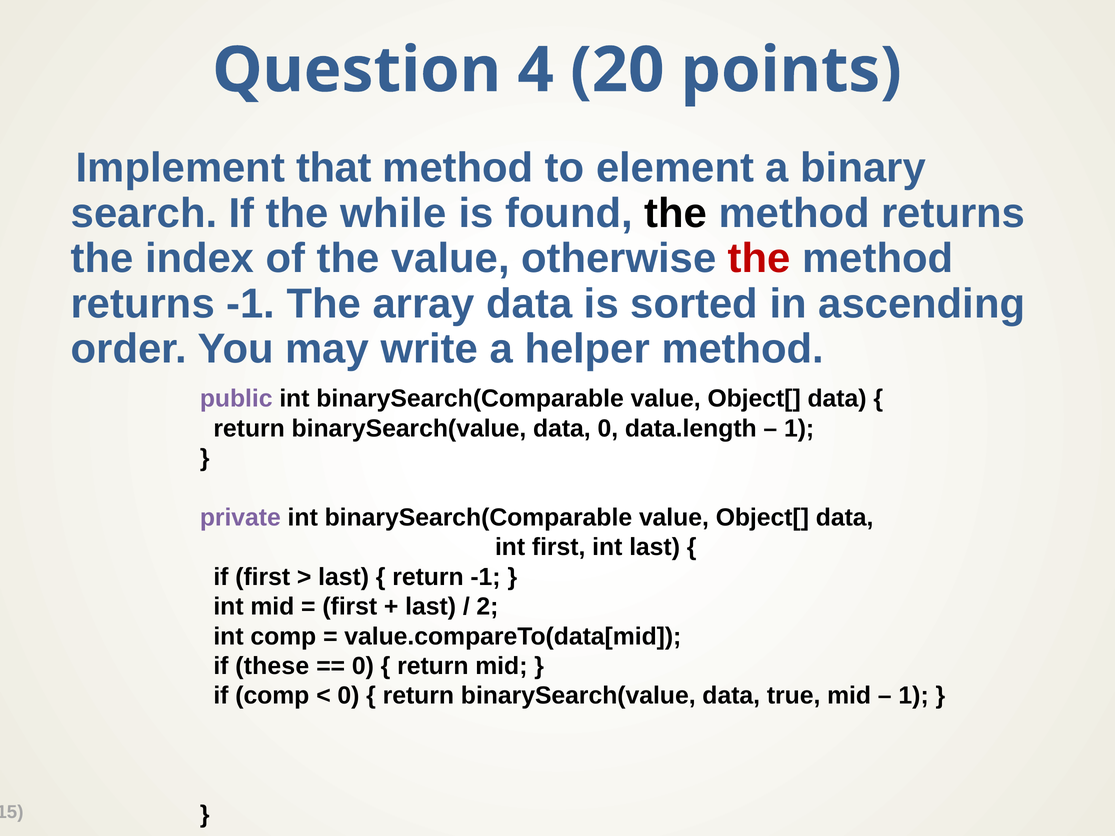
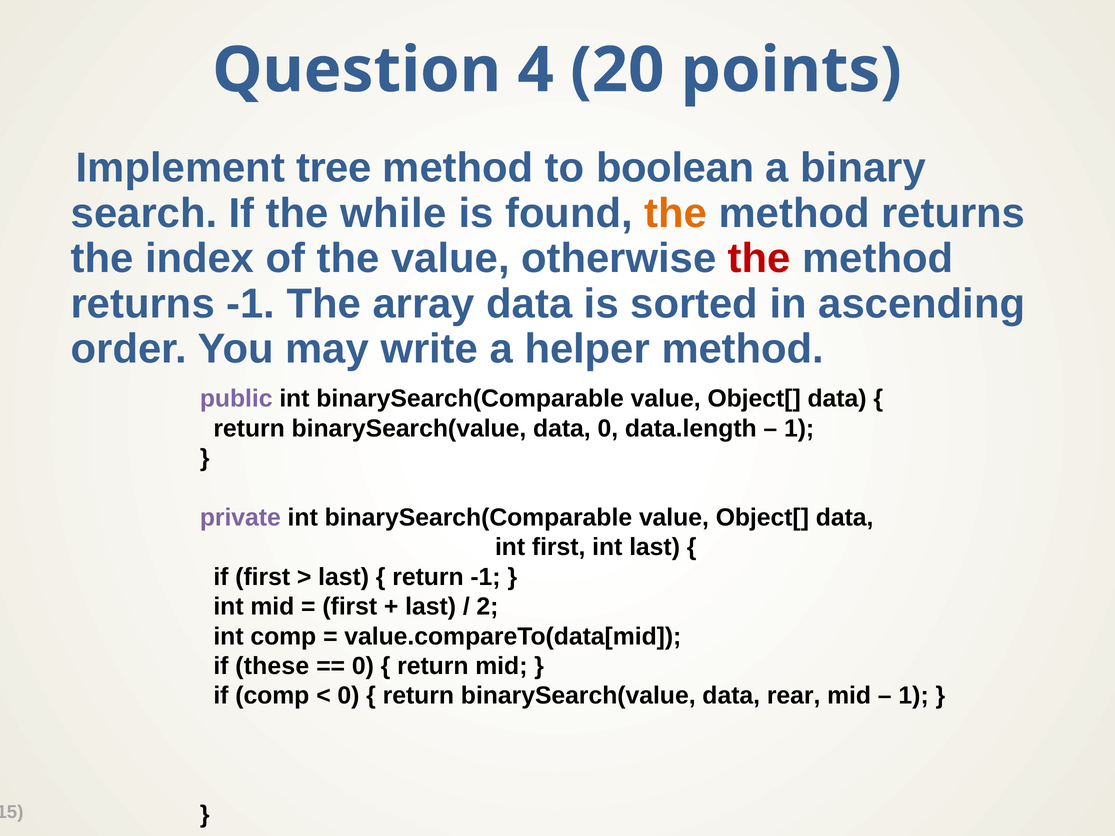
that: that -> tree
element: element -> boolean
the at (676, 213) colour: black -> orange
true: true -> rear
